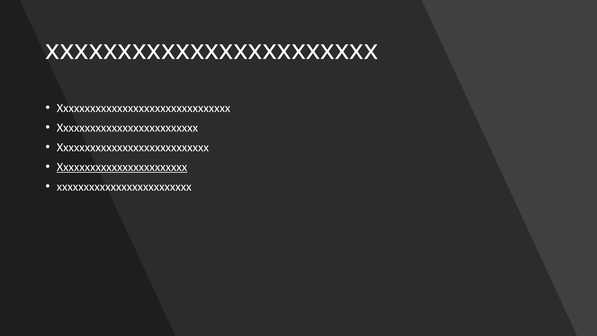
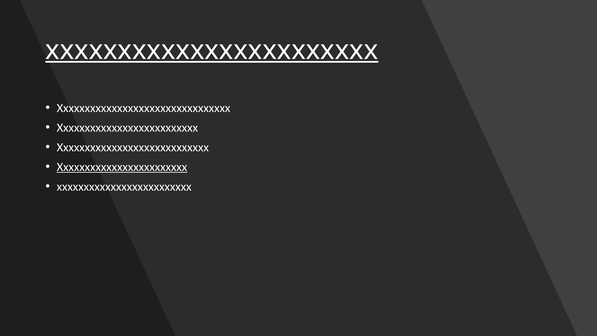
xxxxxxxxxxxxxxxxxxxxxxx underline: none -> present
